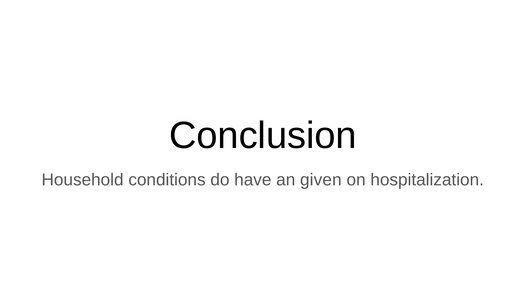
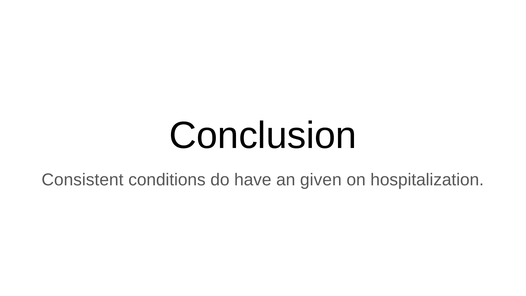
Household: Household -> Consistent
